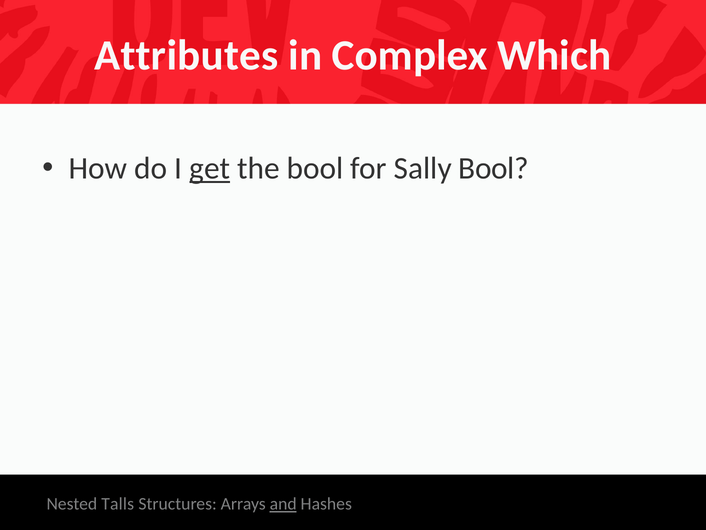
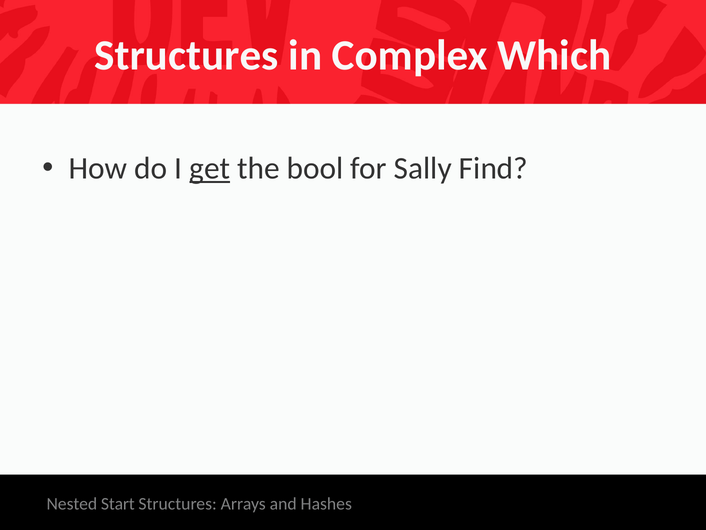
Attributes at (186, 55): Attributes -> Structures
Sally Bool: Bool -> Find
Talls: Talls -> Start
and underline: present -> none
